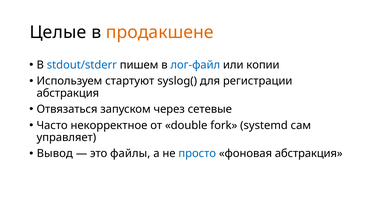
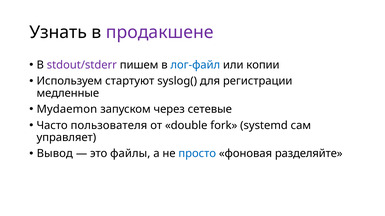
Целые: Целые -> Узнать
продакшене colour: orange -> purple
stdout/stderr colour: blue -> purple
абстракция at (68, 93): абстракция -> медленные
Отвязаться: Отвязаться -> Mydaemon
некорректное: некорректное -> пользователя
фоновая абстракция: абстракция -> разделяйте
